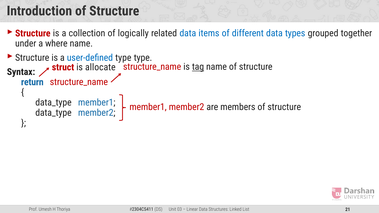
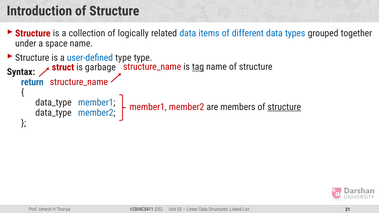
where: where -> space
allocate: allocate -> garbage
structure at (284, 107) underline: none -> present
